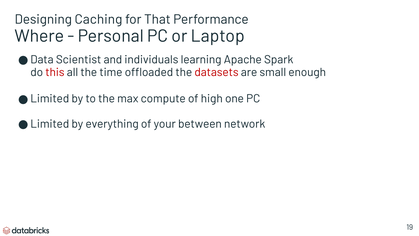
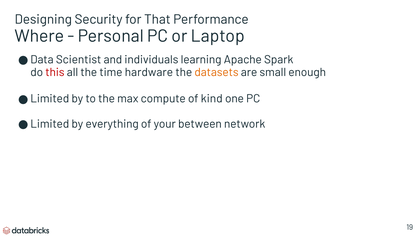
Caching: Caching -> Security
offloaded: offloaded -> hardware
datasets colour: red -> orange
high: high -> kind
